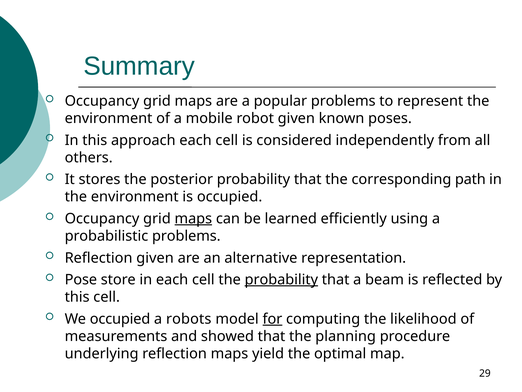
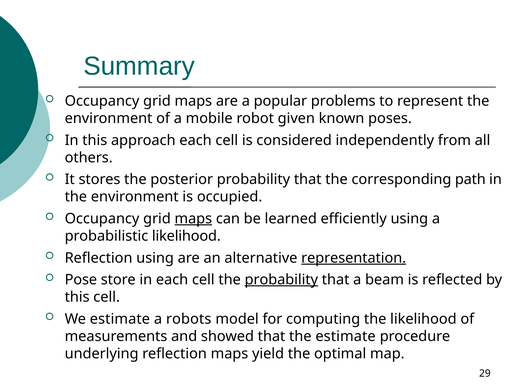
probabilistic problems: problems -> likelihood
Reflection given: given -> using
representation underline: none -> present
We occupied: occupied -> estimate
for underline: present -> none
the planning: planning -> estimate
